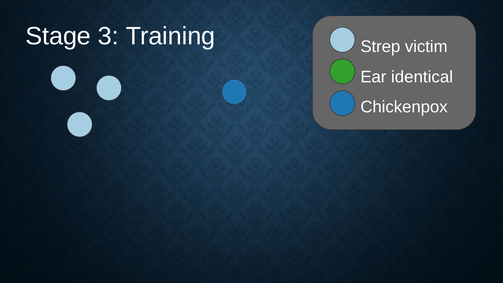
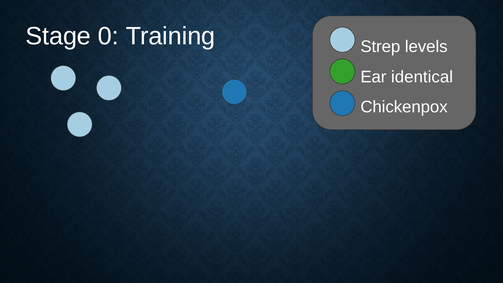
3: 3 -> 0
victim: victim -> levels
